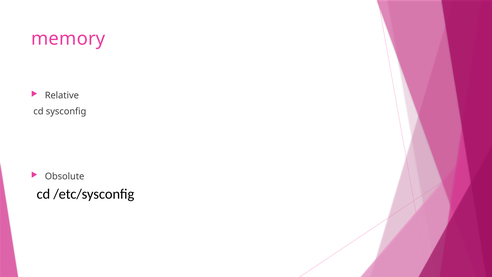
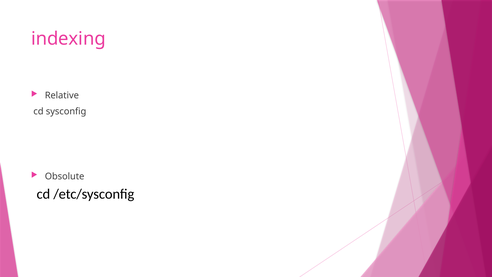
memory: memory -> indexing
